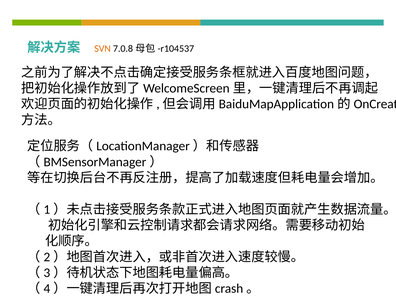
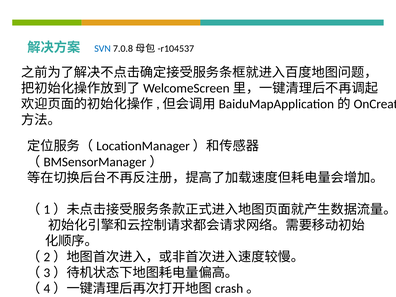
SVN colour: orange -> blue
